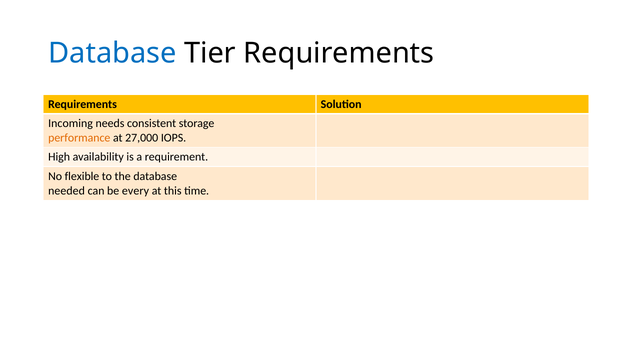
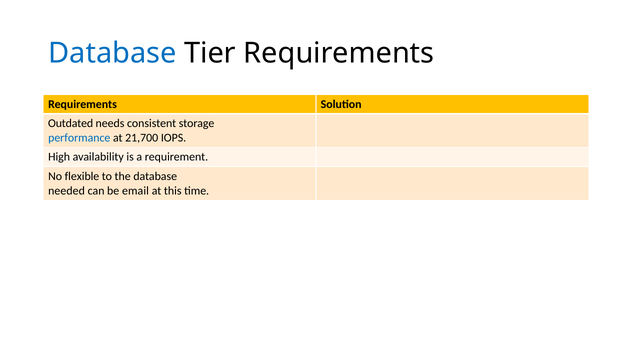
Incoming: Incoming -> Outdated
performance colour: orange -> blue
27,000: 27,000 -> 21,700
every: every -> email
